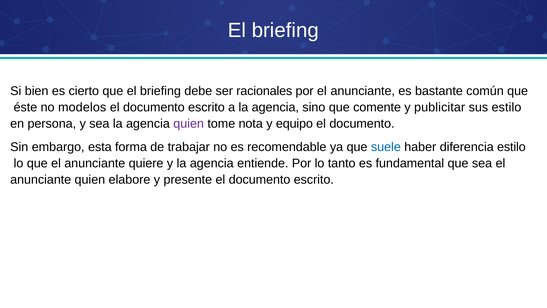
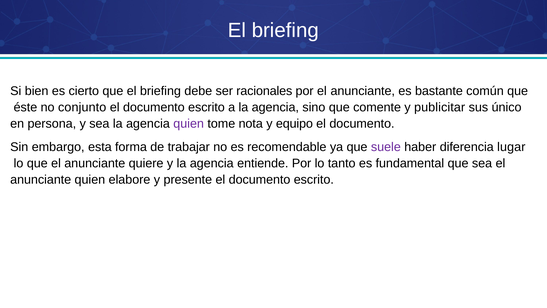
modelos: modelos -> conjunto
sus estilo: estilo -> único
suele colour: blue -> purple
diferencia estilo: estilo -> lugar
